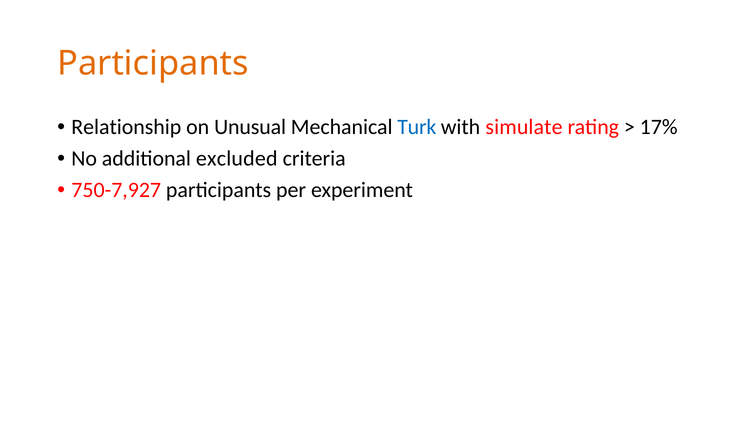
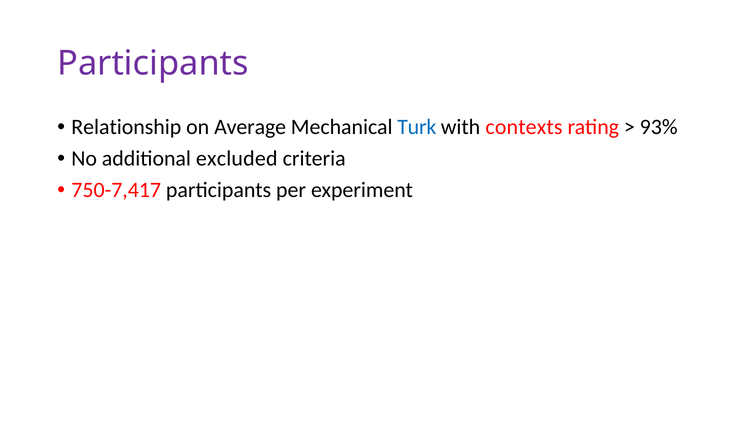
Participants at (153, 63) colour: orange -> purple
Unusual: Unusual -> Average
simulate: simulate -> contexts
17%: 17% -> 93%
750-7,927: 750-7,927 -> 750-7,417
